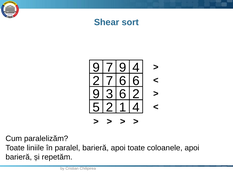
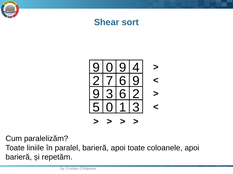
9 7: 7 -> 0
6 6: 6 -> 9
5 2: 2 -> 0
1 4: 4 -> 3
